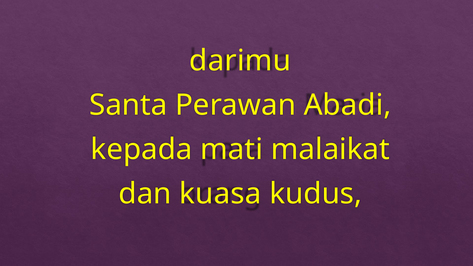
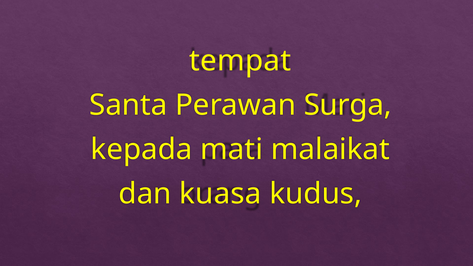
darimu: darimu -> tempat
Abadi: Abadi -> Surga
